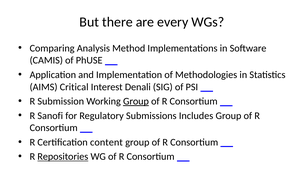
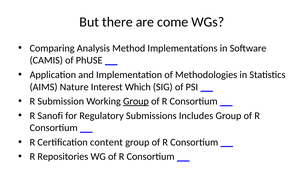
every: every -> come
Critical: Critical -> Nature
Denali: Denali -> Which
Repositories underline: present -> none
